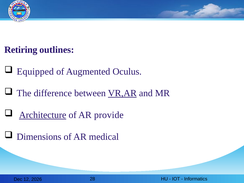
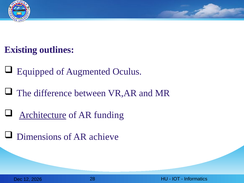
Retiring: Retiring -> Existing
VR,AR underline: present -> none
provide: provide -> funding
medical: medical -> achieve
